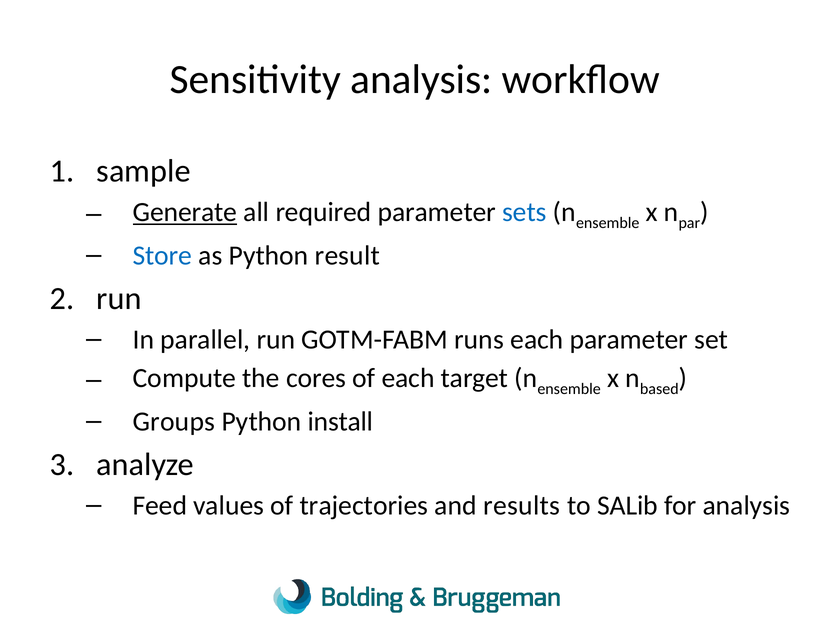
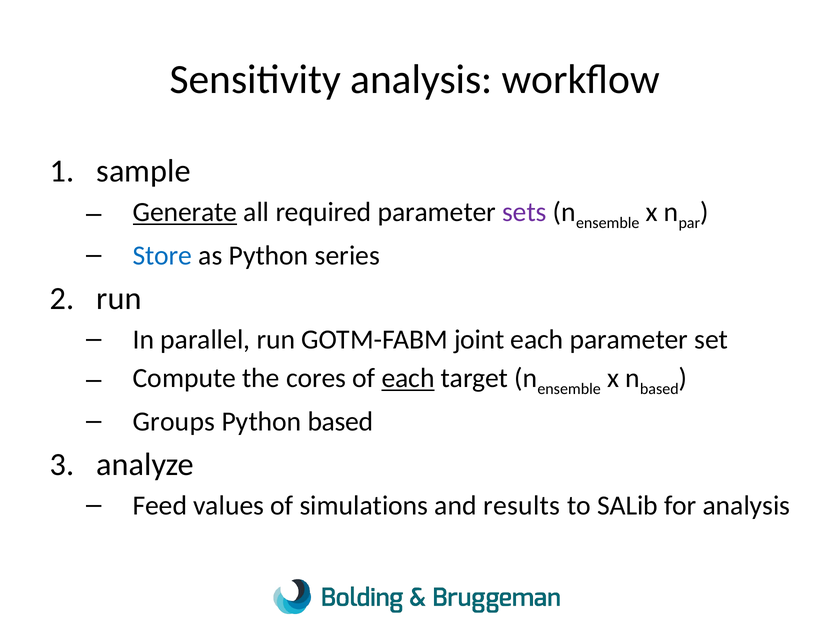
sets colour: blue -> purple
result: result -> series
runs: runs -> joint
each at (408, 378) underline: none -> present
Python install: install -> based
trajectories: trajectories -> simulations
